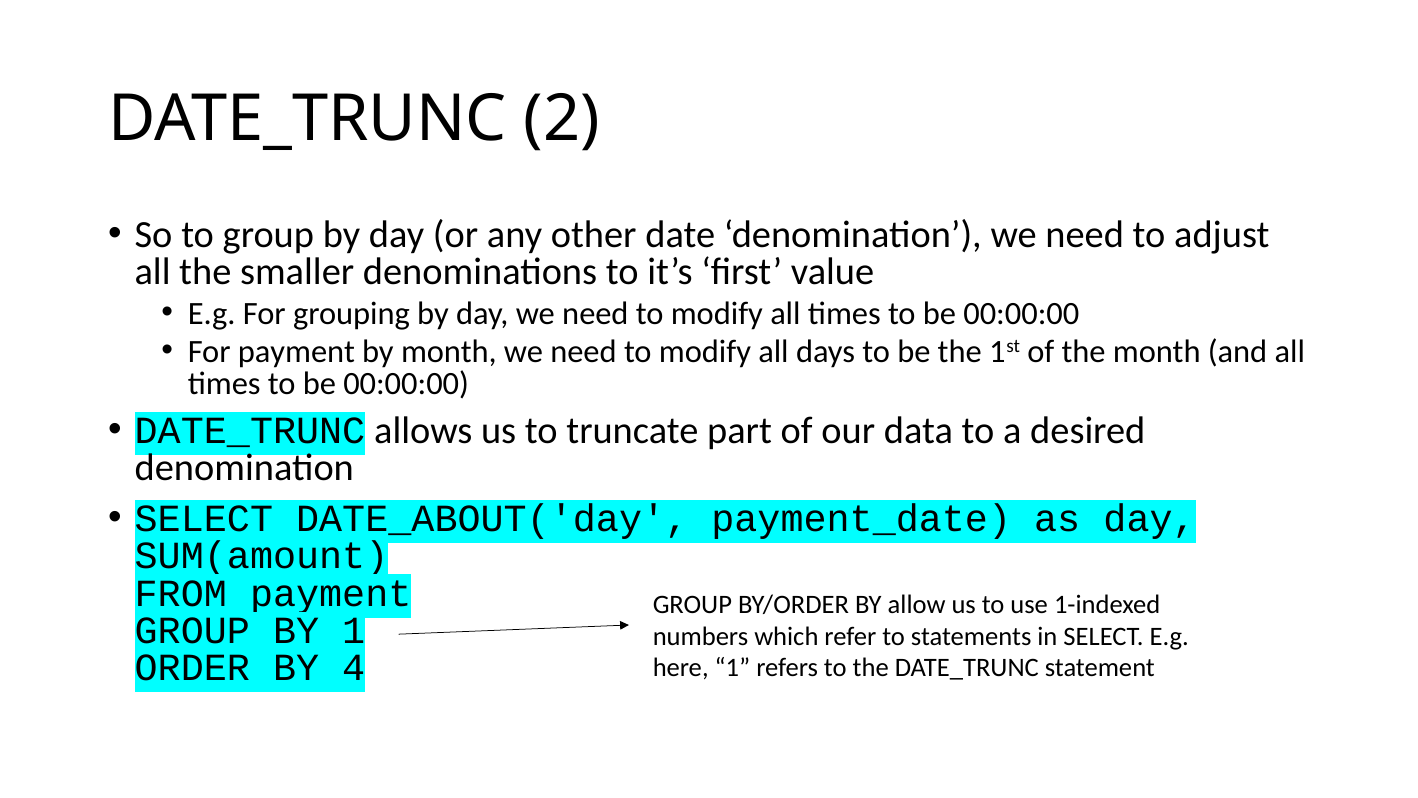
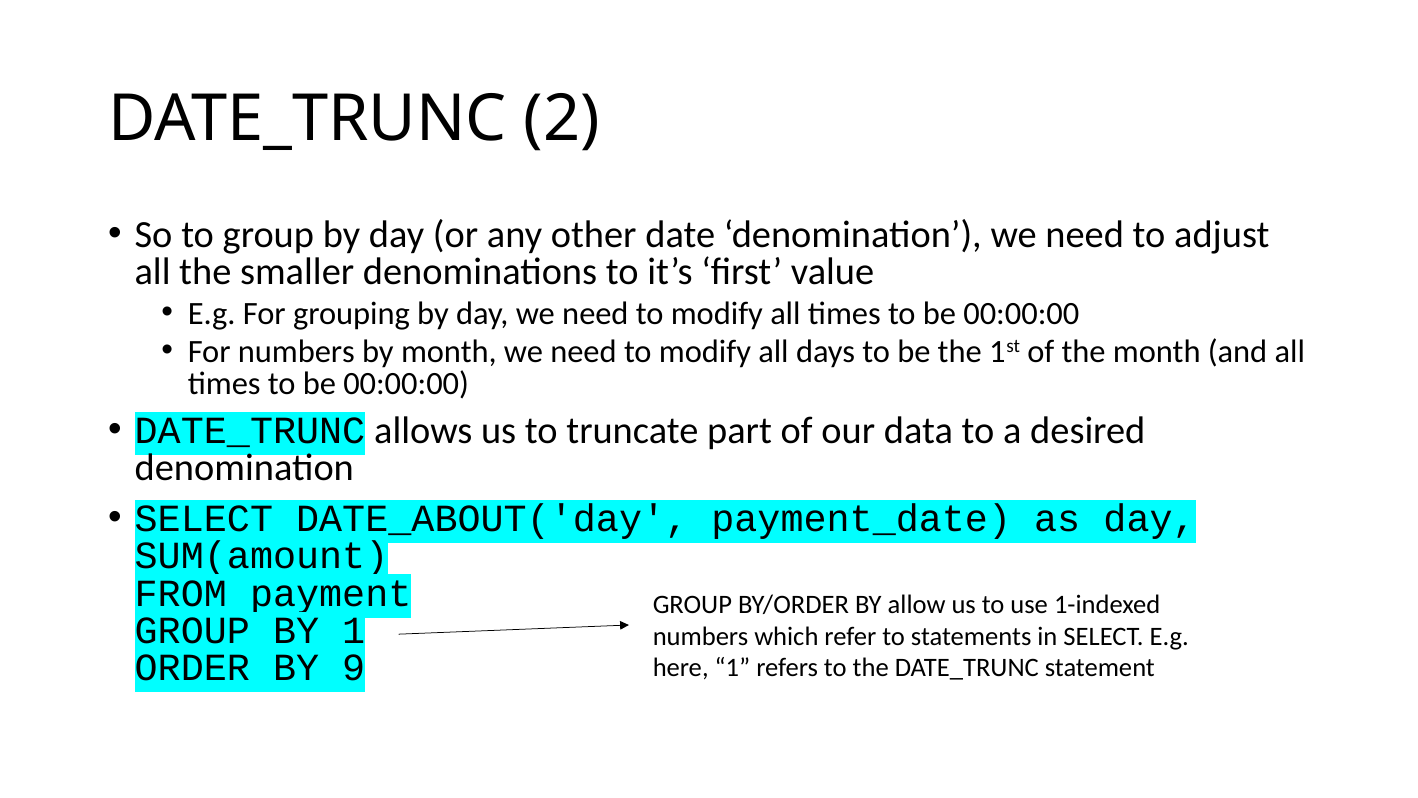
For payment: payment -> numbers
4: 4 -> 9
